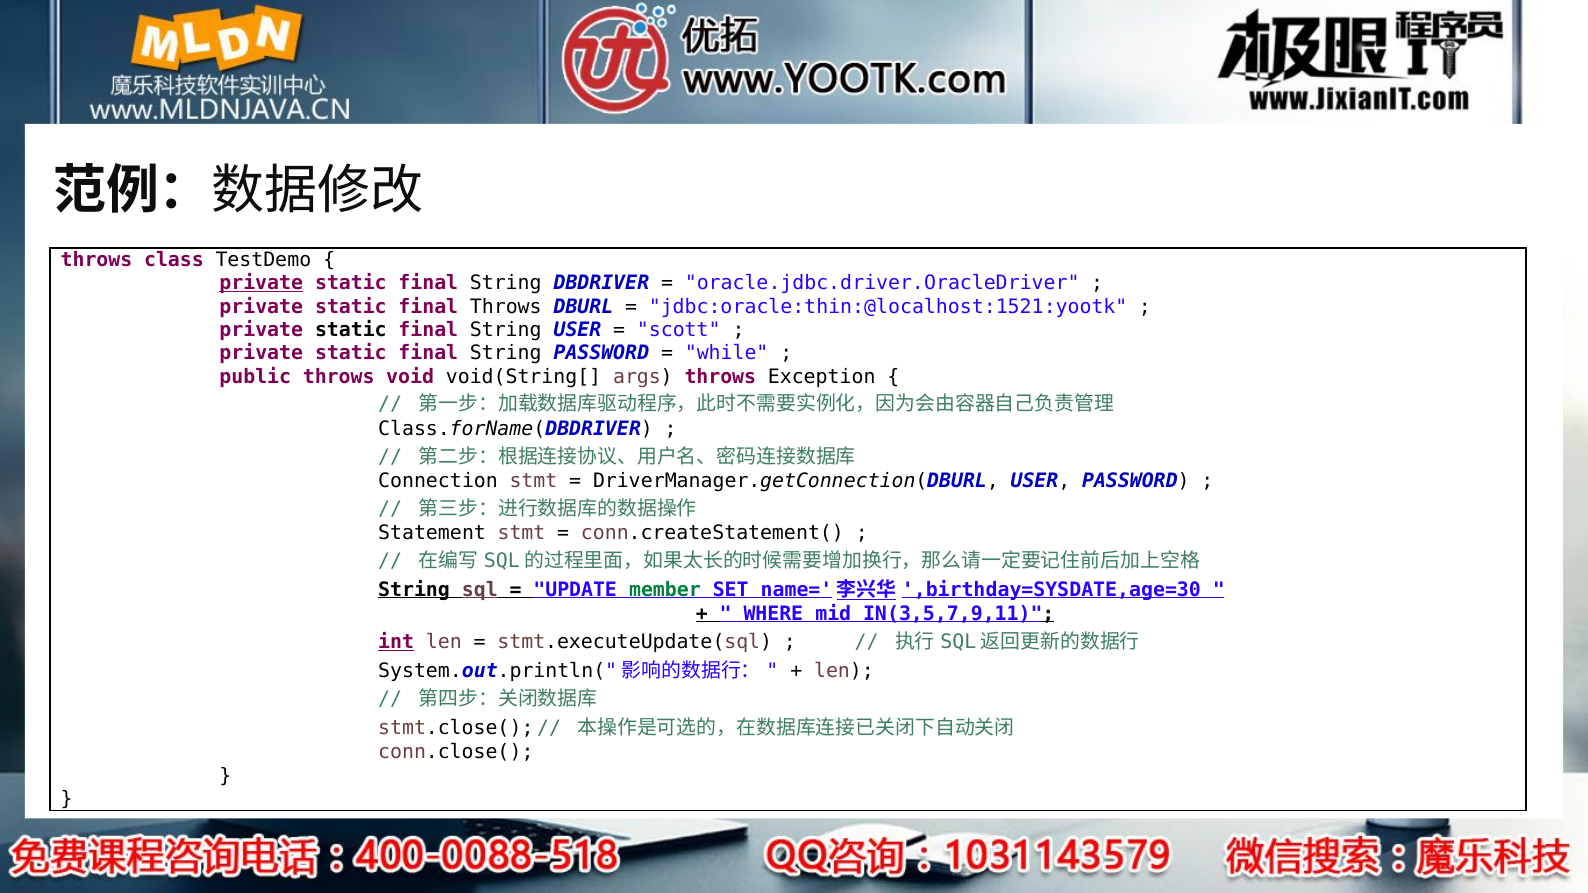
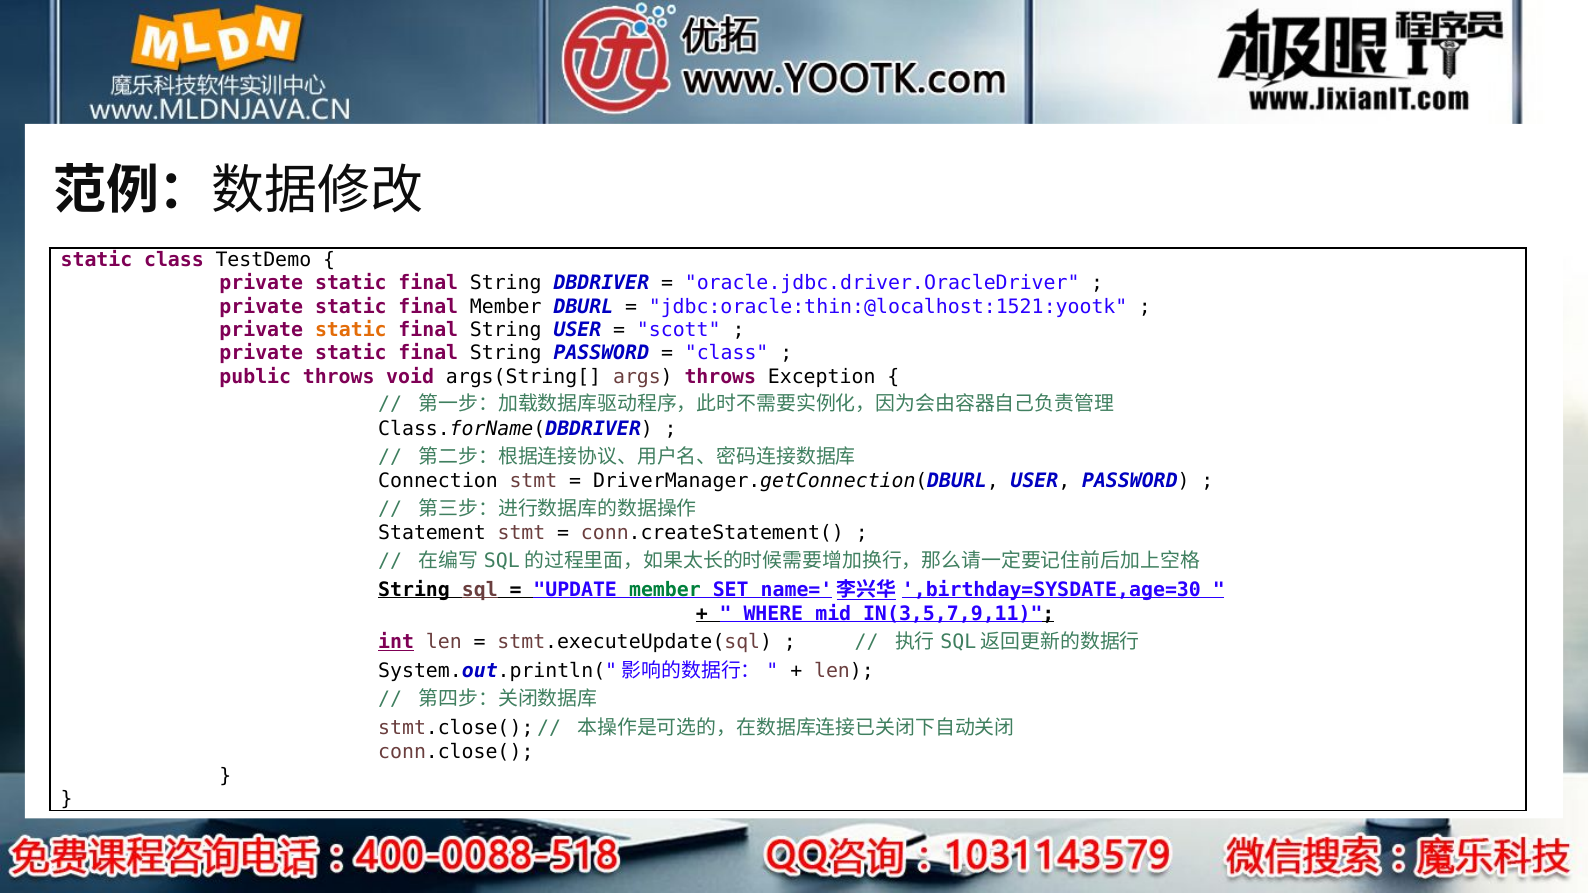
throws at (96, 260): throws -> static
private at (261, 283) underline: present -> none
final Throws: Throws -> Member
static at (351, 330) colour: black -> orange
while at (727, 353): while -> class
void(String[: void(String[ -> args(String[
